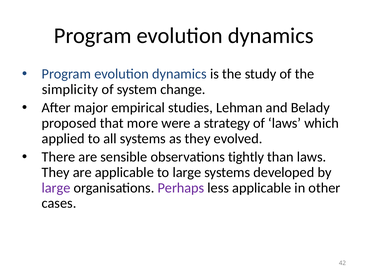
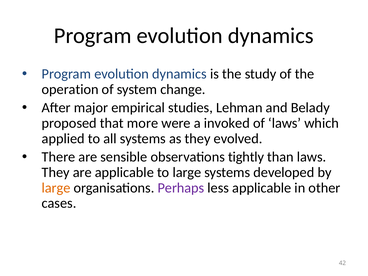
simplicity: simplicity -> operation
strategy: strategy -> invoked
large at (56, 188) colour: purple -> orange
